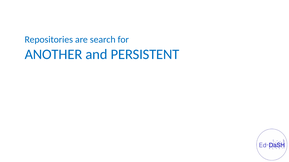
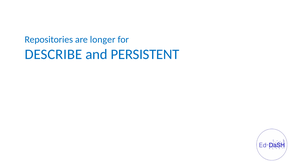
search: search -> longer
ANOTHER: ANOTHER -> DESCRIBE
